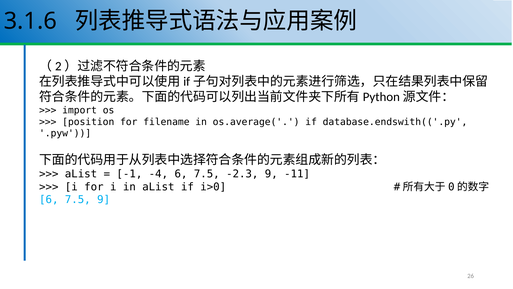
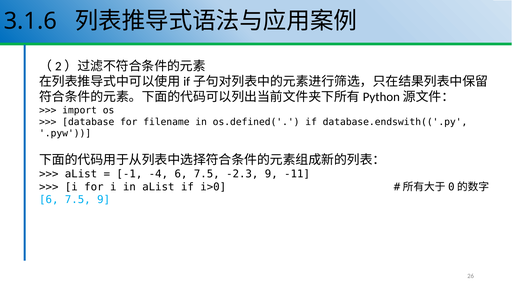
position: position -> database
os.average(: os.average( -> os.defined(
